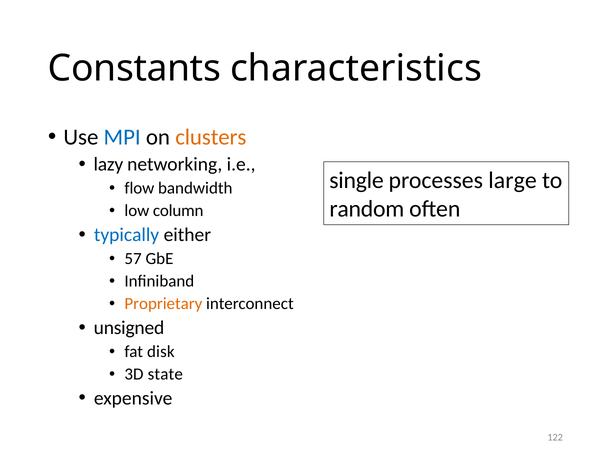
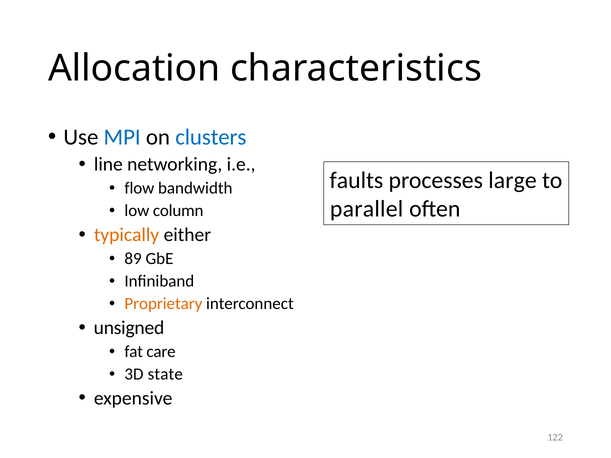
Constants: Constants -> Allocation
clusters colour: orange -> blue
lazy: lazy -> line
single: single -> faults
random: random -> parallel
typically colour: blue -> orange
57: 57 -> 89
disk: disk -> care
